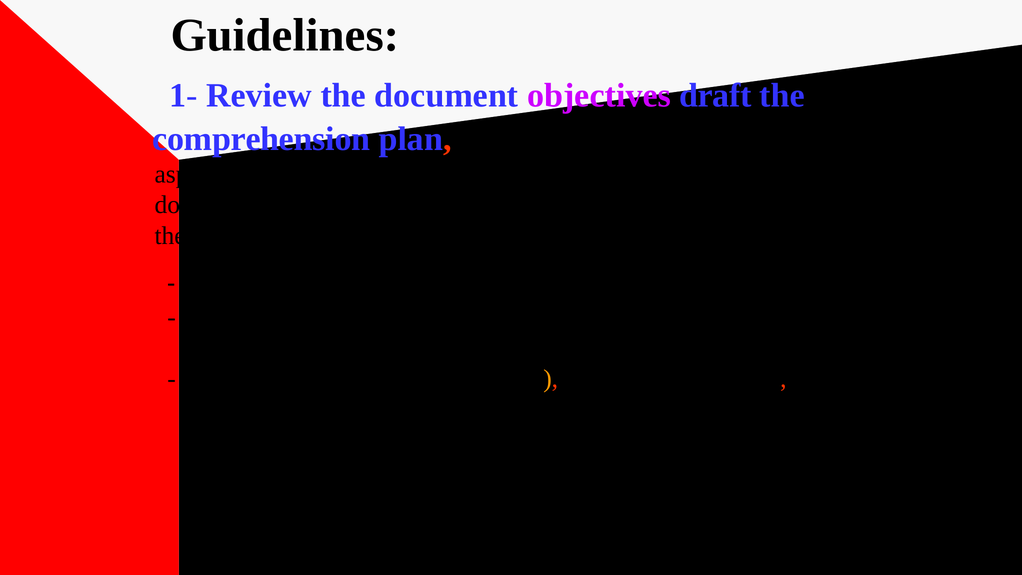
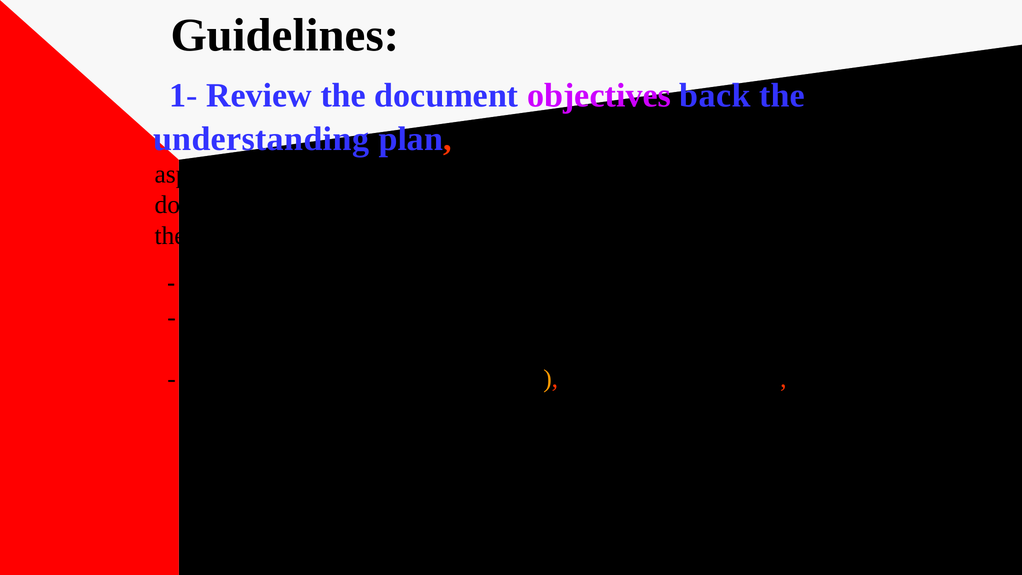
draft: draft -> back
comprehension: comprehension -> understanding
